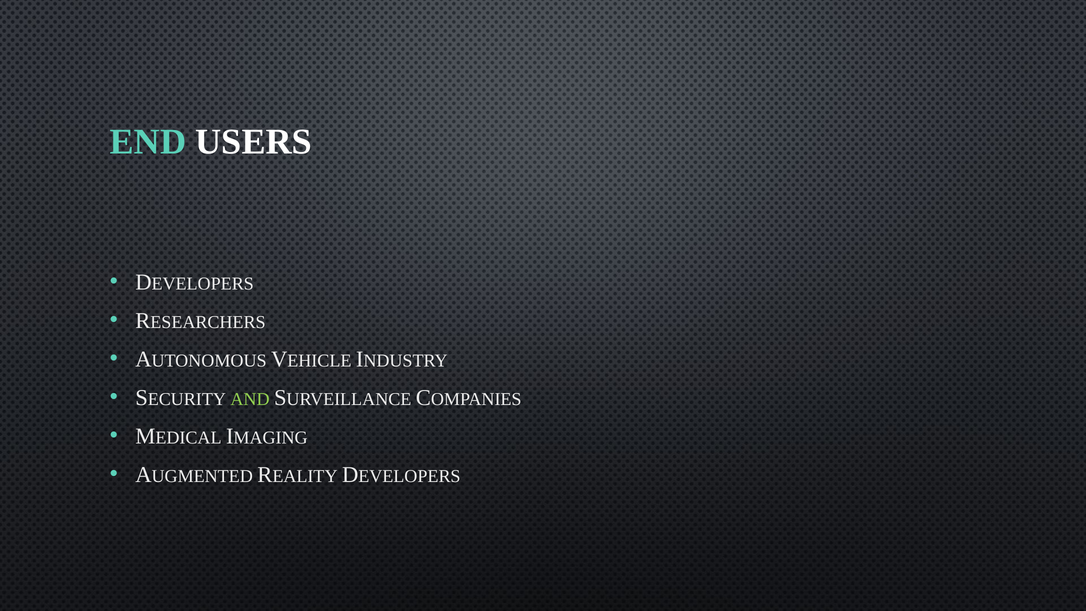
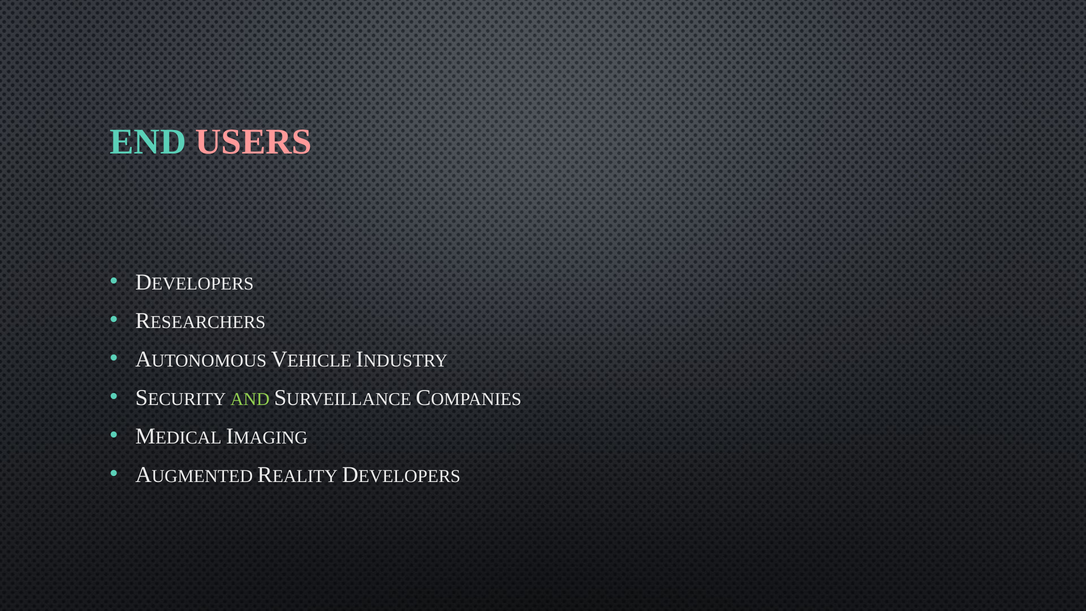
USERS colour: white -> pink
